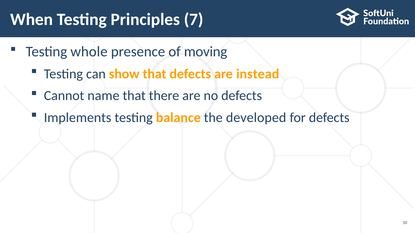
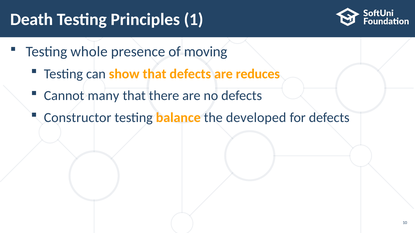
When: When -> Death
7: 7 -> 1
instead: instead -> reduces
name: name -> many
Implements: Implements -> Constructor
